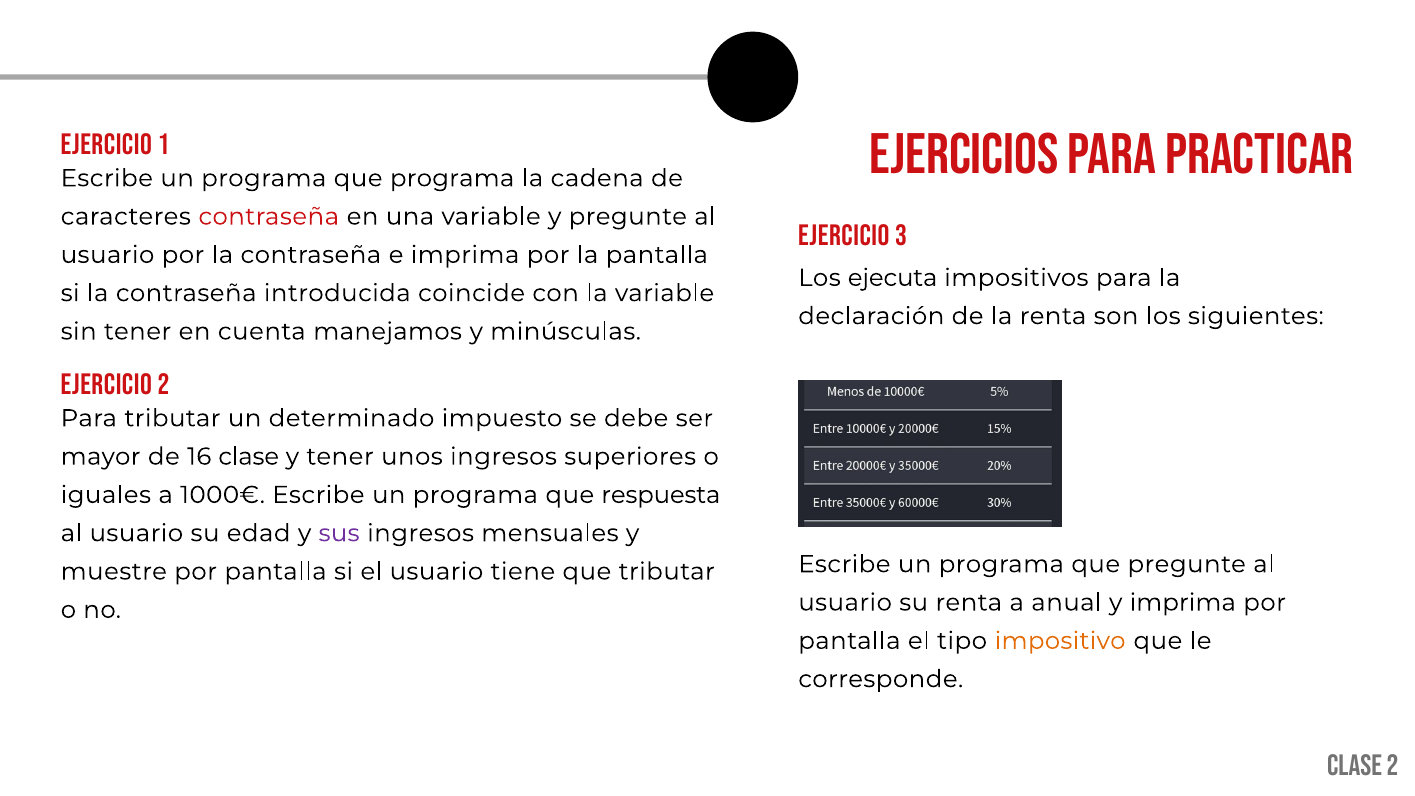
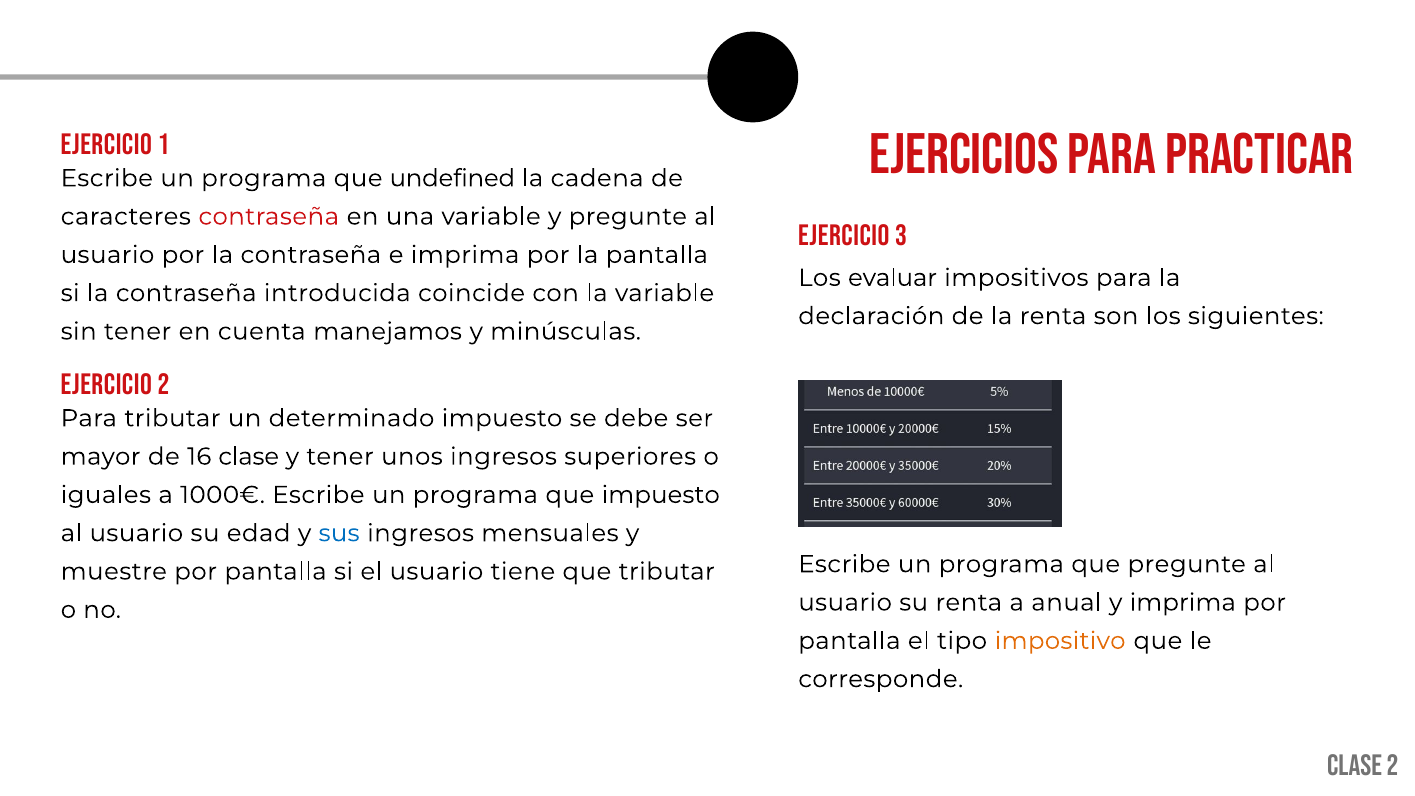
que programa: programa -> undefined
ejecuta: ejecuta -> evaluar
que respuesta: respuesta -> impuesto
sus colour: purple -> blue
